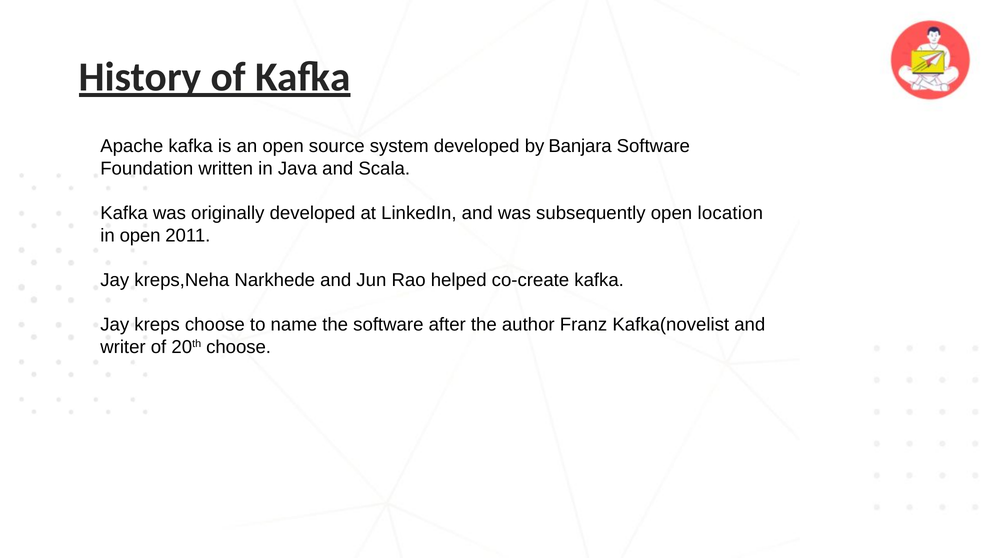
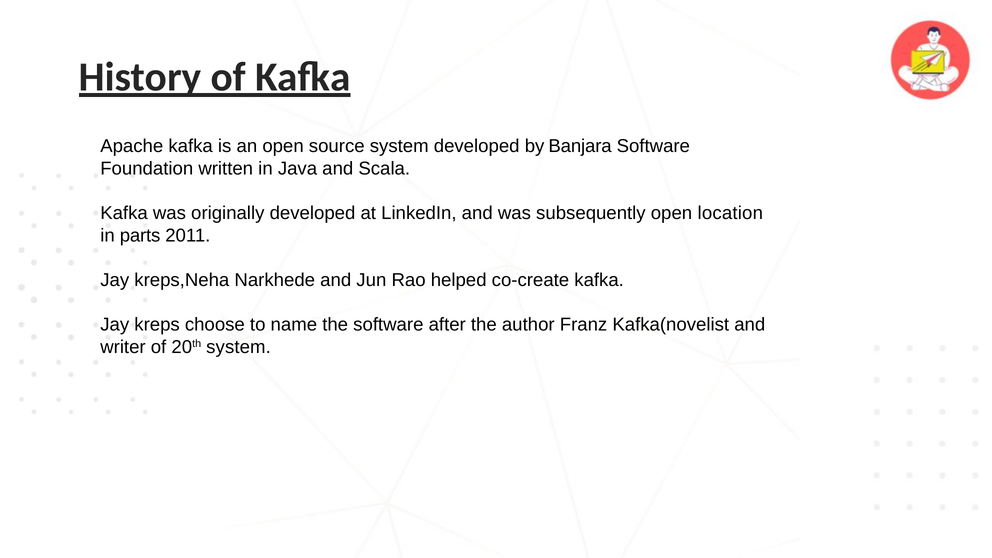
in open: open -> parts
20th choose: choose -> system
